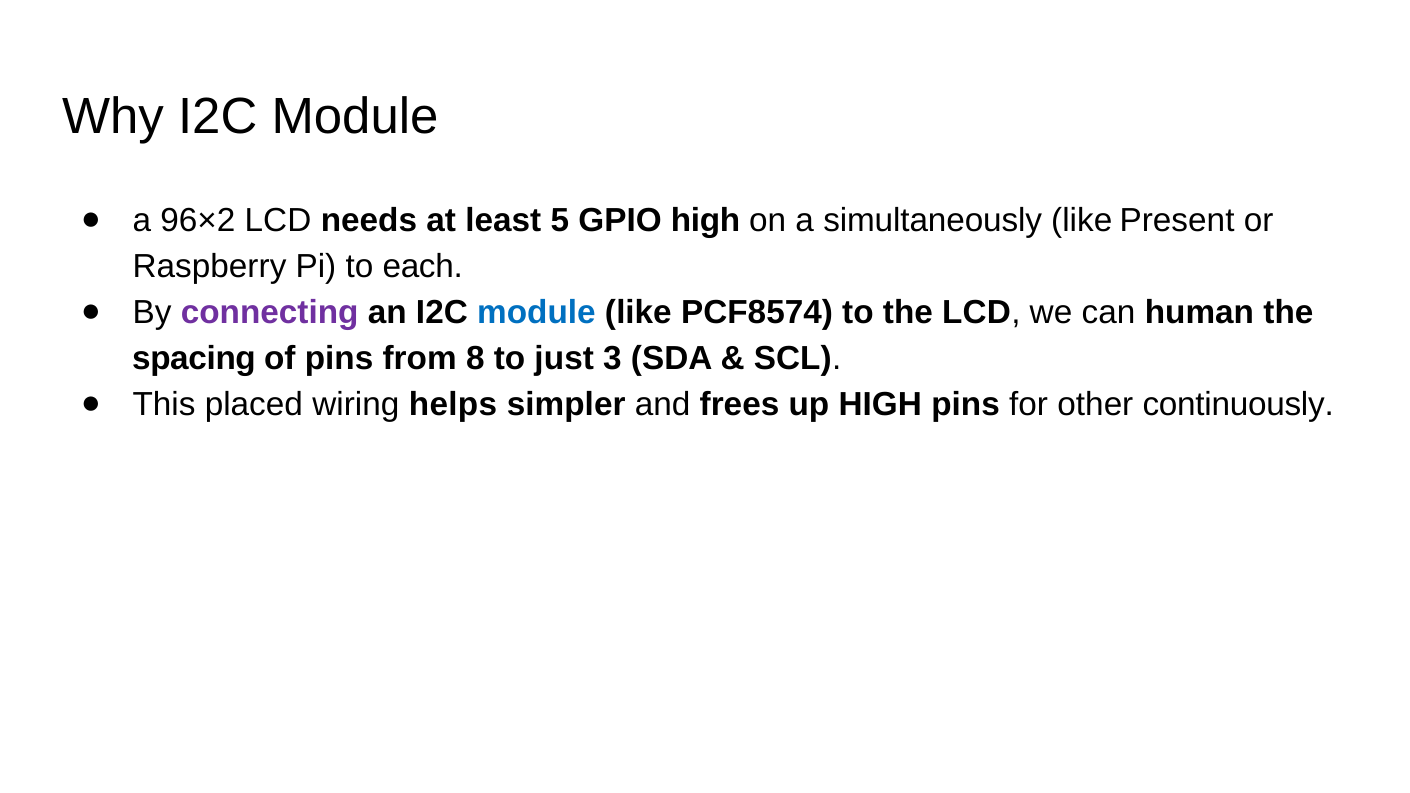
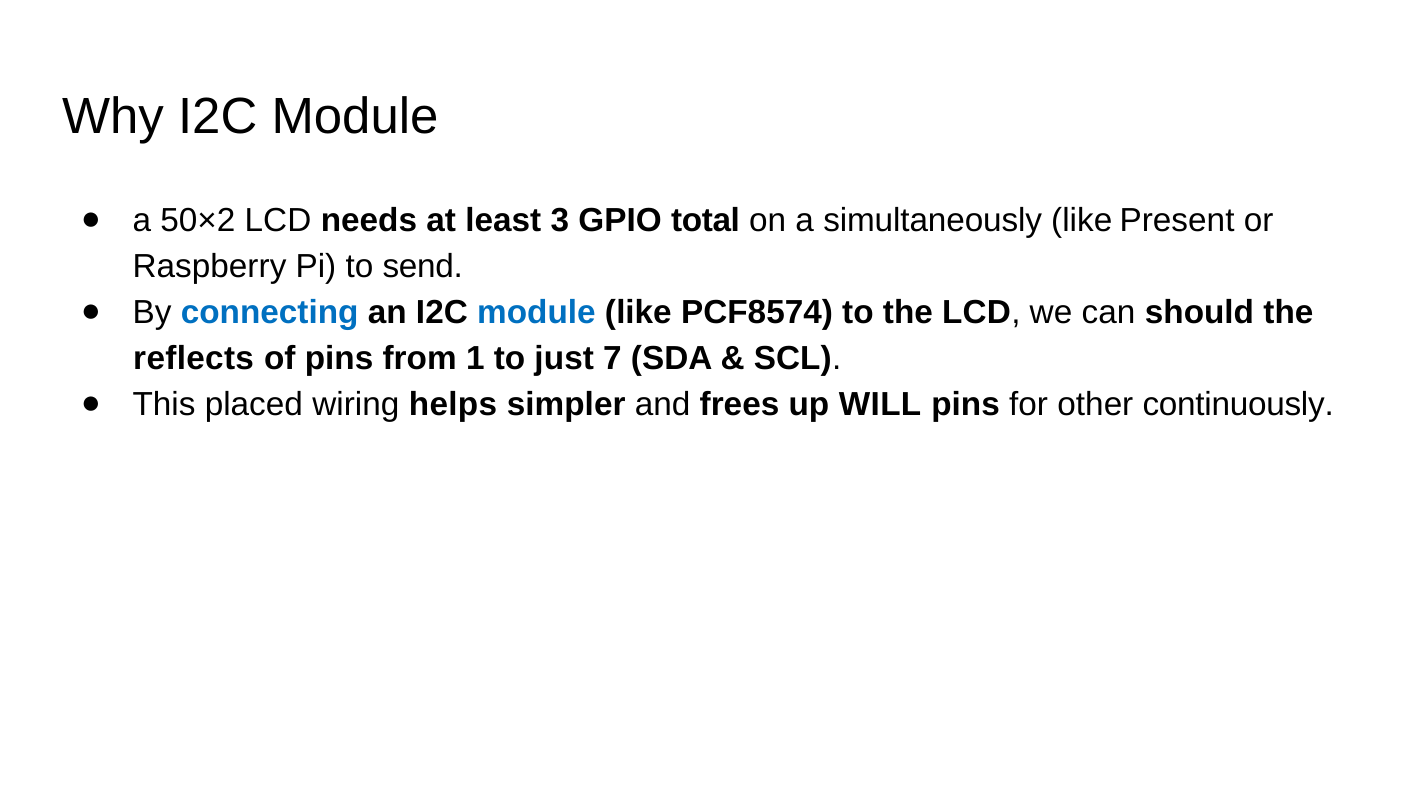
96×2: 96×2 -> 50×2
5: 5 -> 3
GPIO high: high -> total
each: each -> send
connecting colour: purple -> blue
human: human -> should
spacing: spacing -> reflects
8: 8 -> 1
3: 3 -> 7
up HIGH: HIGH -> WILL
